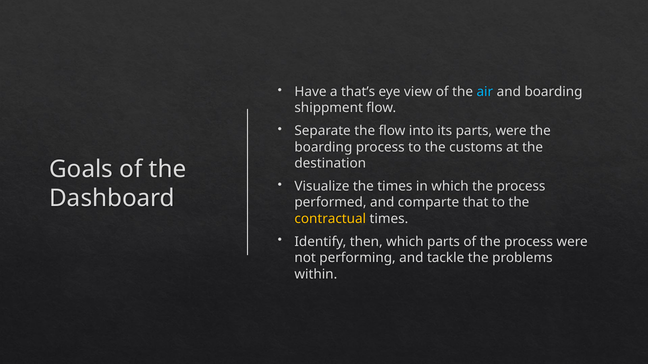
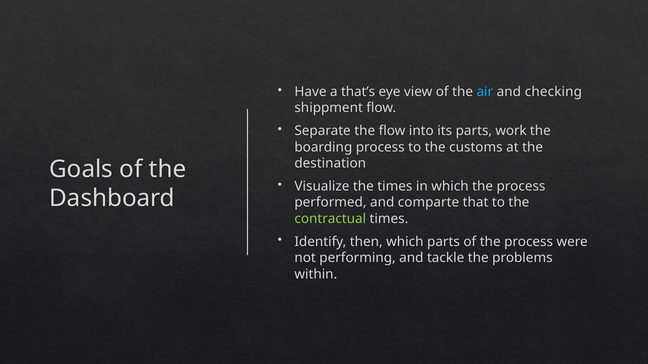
and boarding: boarding -> checking
parts were: were -> work
contractual colour: yellow -> light green
